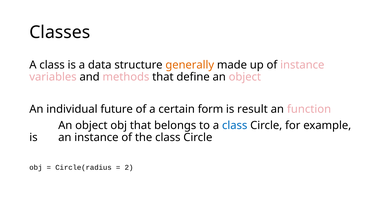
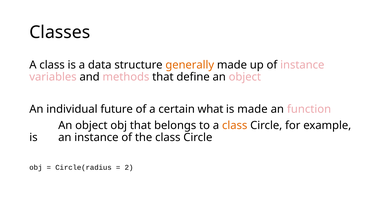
form: form -> what
is result: result -> made
class at (235, 126) colour: blue -> orange
